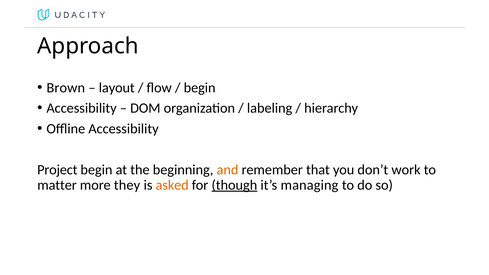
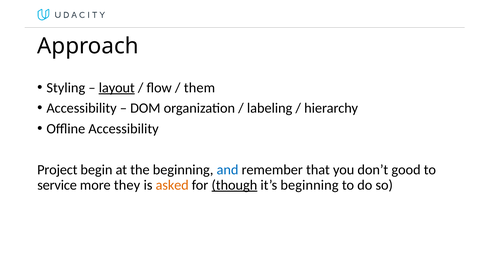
Brown: Brown -> Styling
layout underline: none -> present
begin at (200, 88): begin -> them
and colour: orange -> blue
work: work -> good
matter: matter -> service
it’s managing: managing -> beginning
